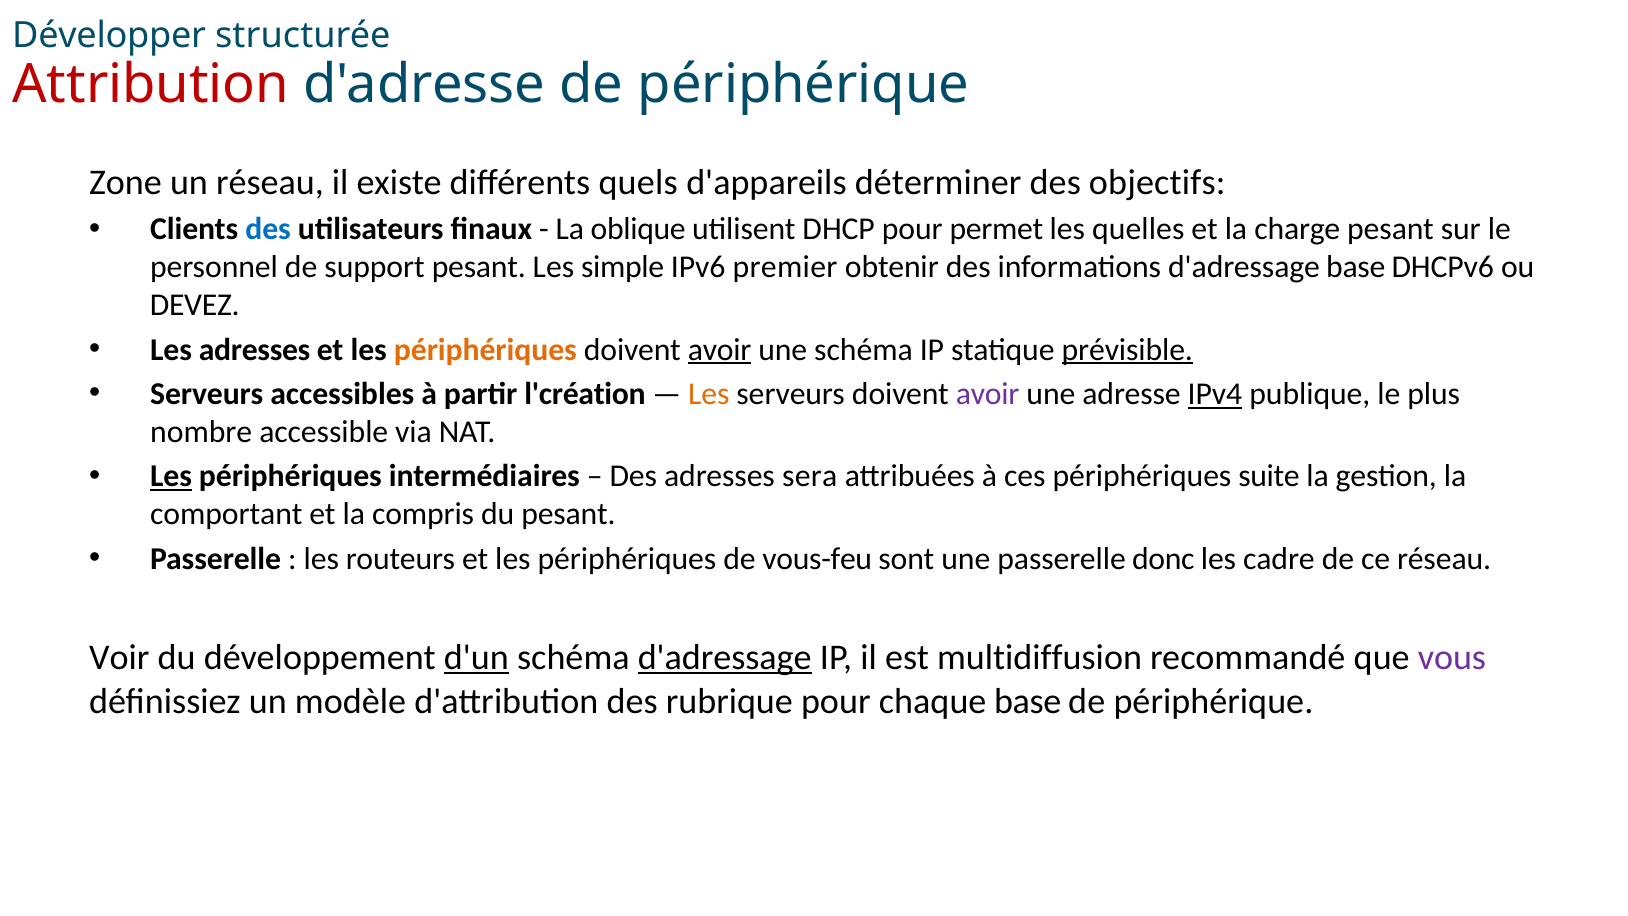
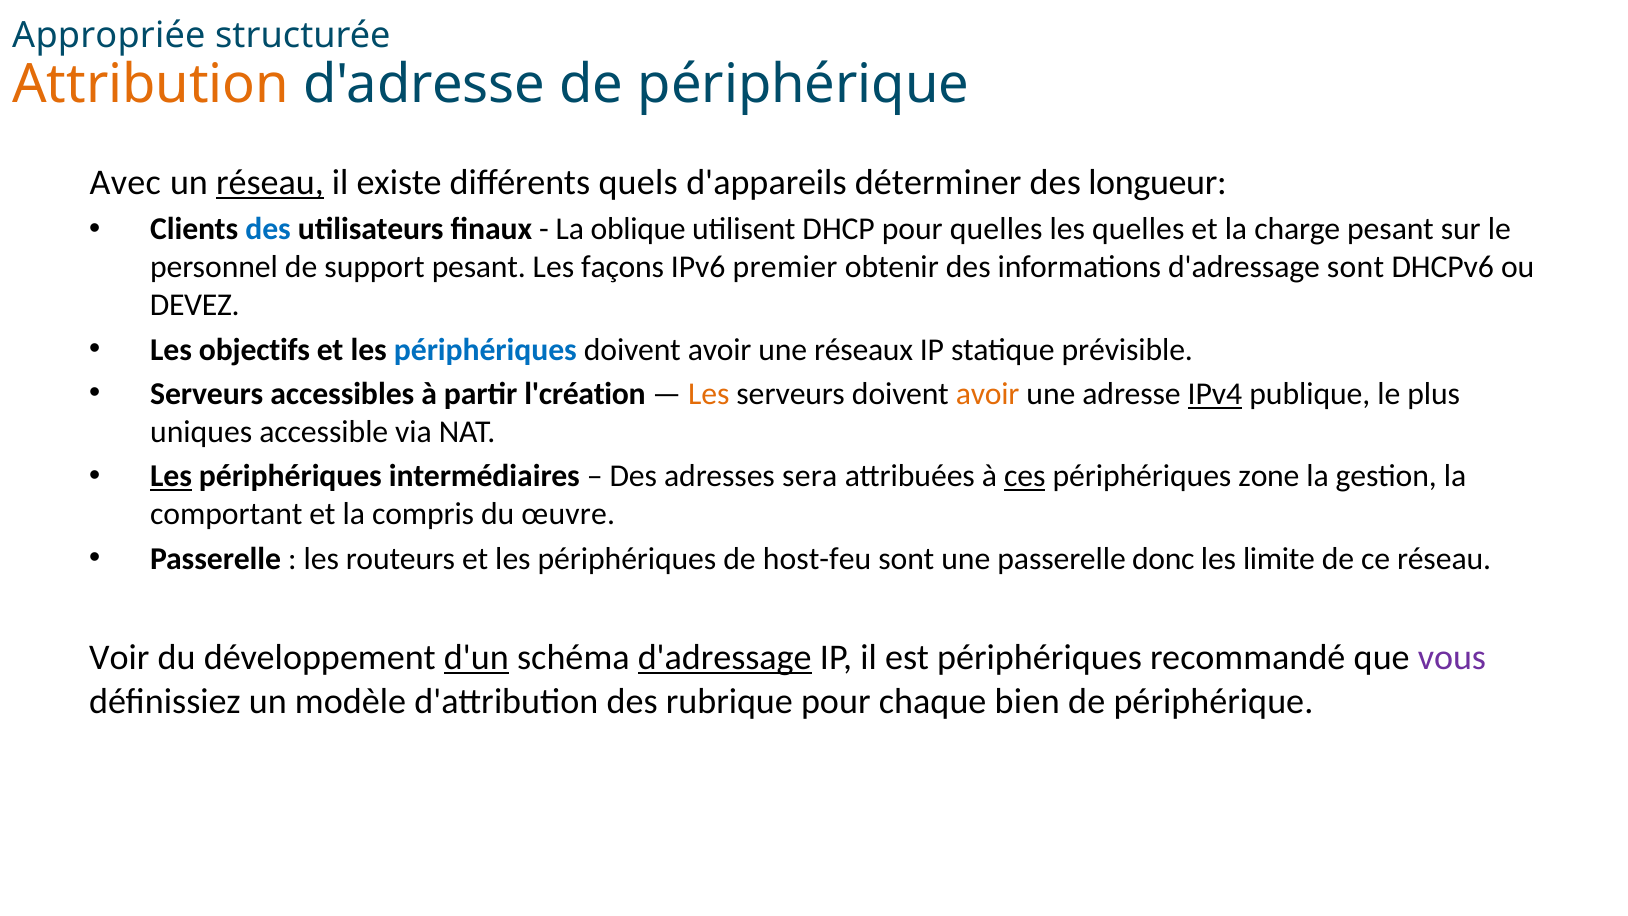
Développer: Développer -> Appropriée
Attribution colour: red -> orange
Zone: Zone -> Avec
réseau at (270, 183) underline: none -> present
objectifs: objectifs -> longueur
pour permet: permet -> quelles
simple: simple -> façons
d'adressage base: base -> sont
Les adresses: adresses -> objectifs
périphériques at (485, 350) colour: orange -> blue
avoir at (720, 350) underline: present -> none
une schéma: schéma -> réseaux
prévisible underline: present -> none
avoir at (988, 394) colour: purple -> orange
nombre: nombre -> uniques
ces underline: none -> present
suite: suite -> zone
du pesant: pesant -> œuvre
vous-feu: vous-feu -> host-feu
cadre: cadre -> limite
est multidiffusion: multidiffusion -> périphériques
chaque base: base -> bien
